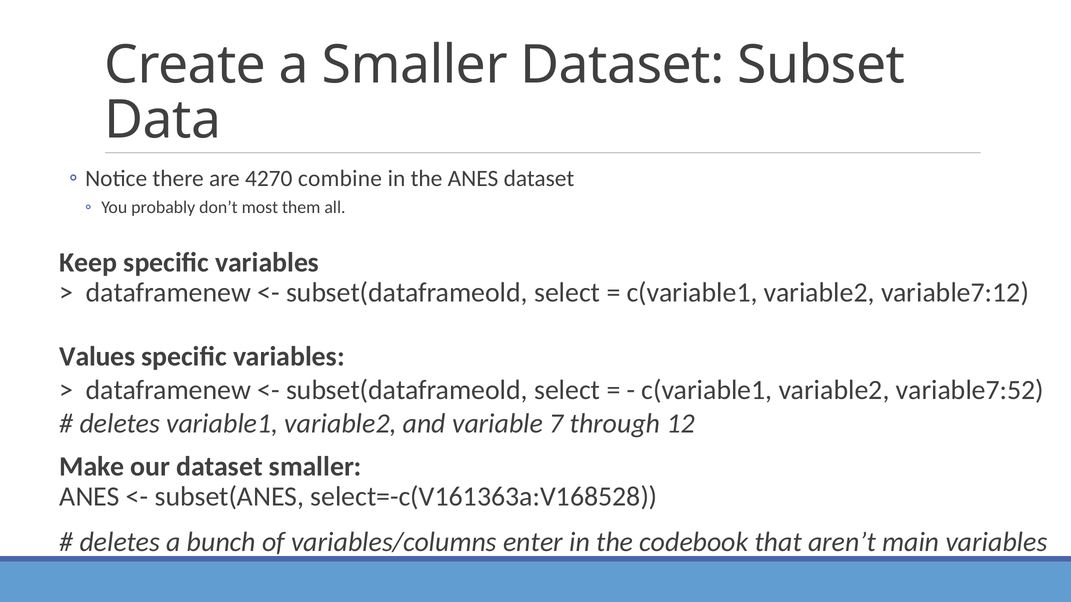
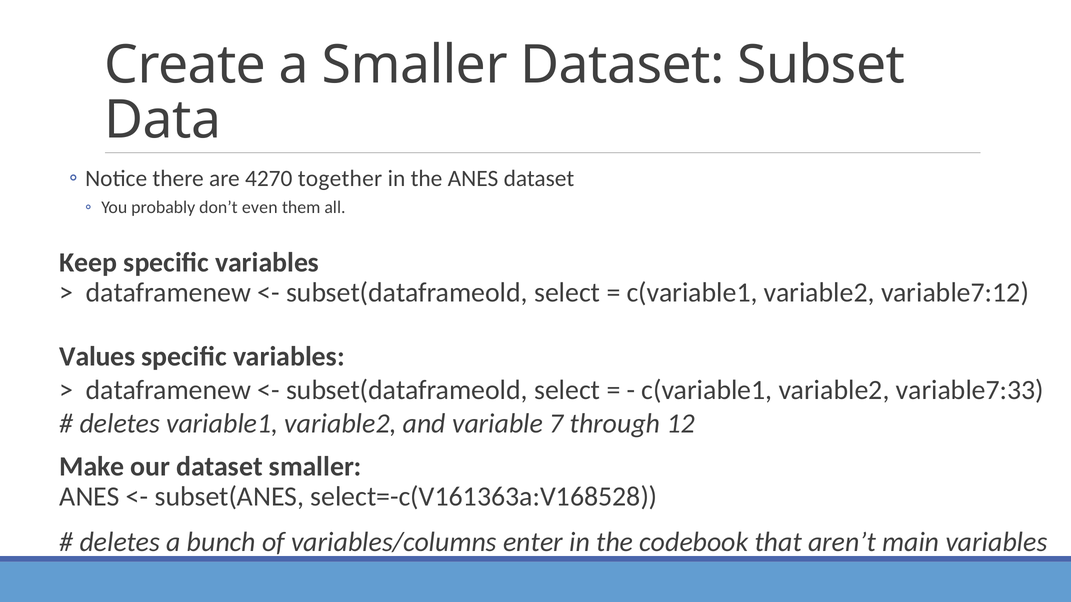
combine: combine -> together
most: most -> even
variable7:52: variable7:52 -> variable7:33
